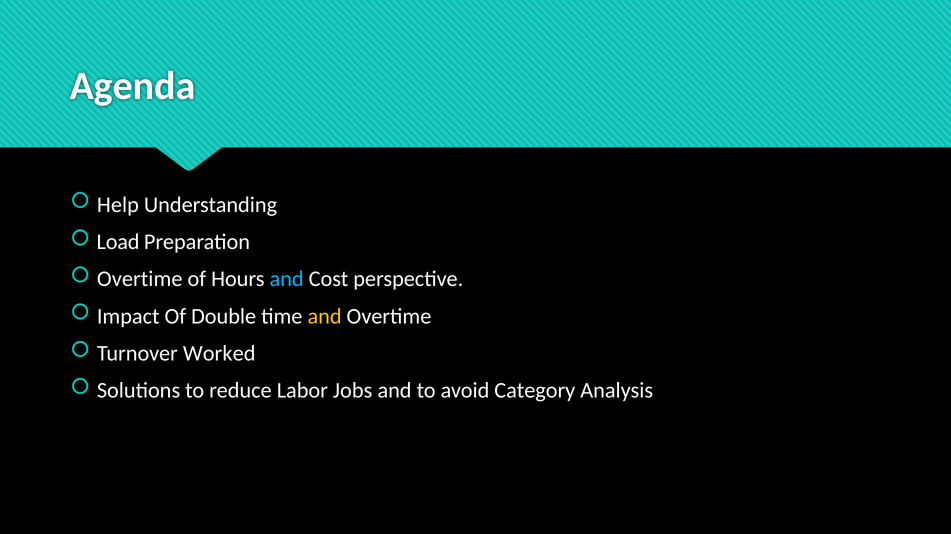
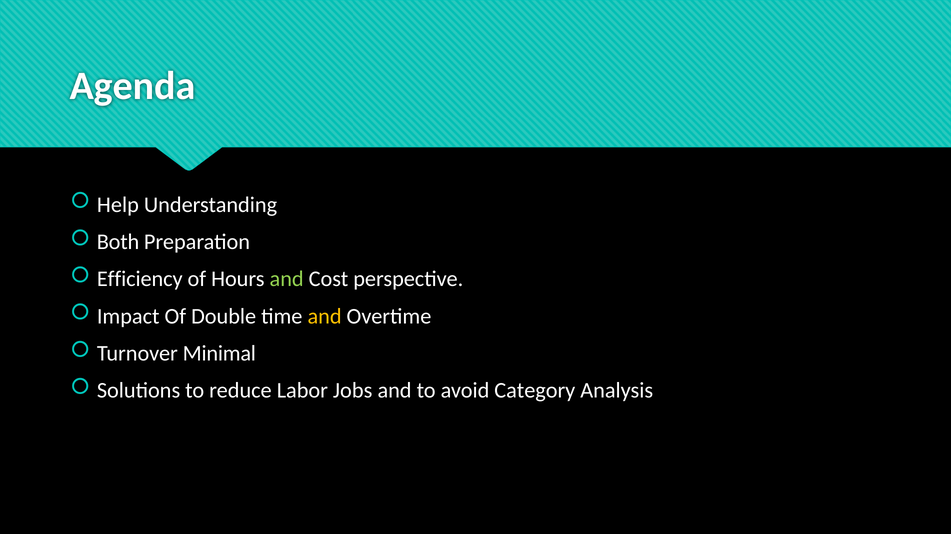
Load: Load -> Both
Overtime at (140, 279): Overtime -> Efficiency
and at (287, 279) colour: light blue -> light green
Worked: Worked -> Minimal
